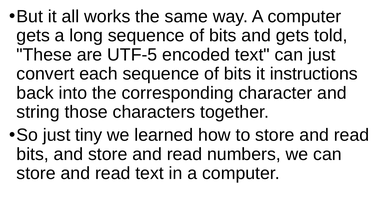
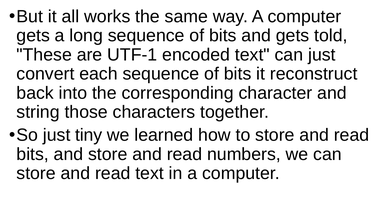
UTF-5: UTF-5 -> UTF-1
instructions: instructions -> reconstruct
